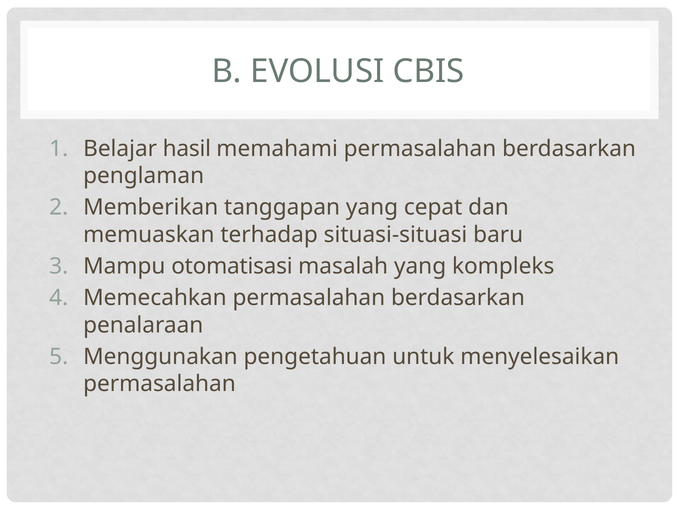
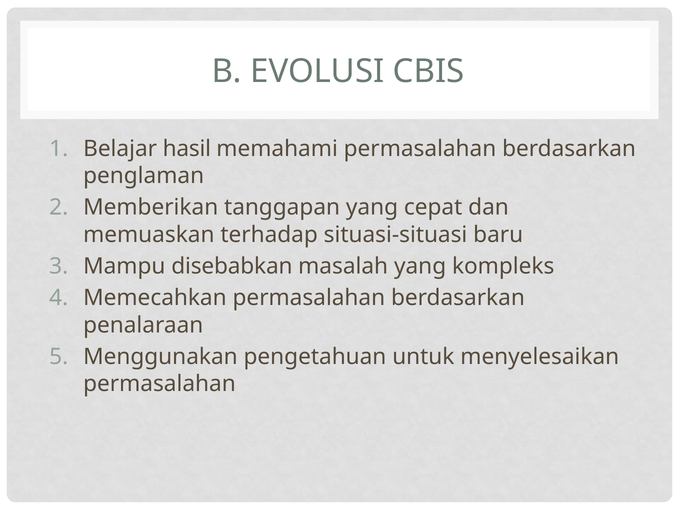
otomatisasi: otomatisasi -> disebabkan
